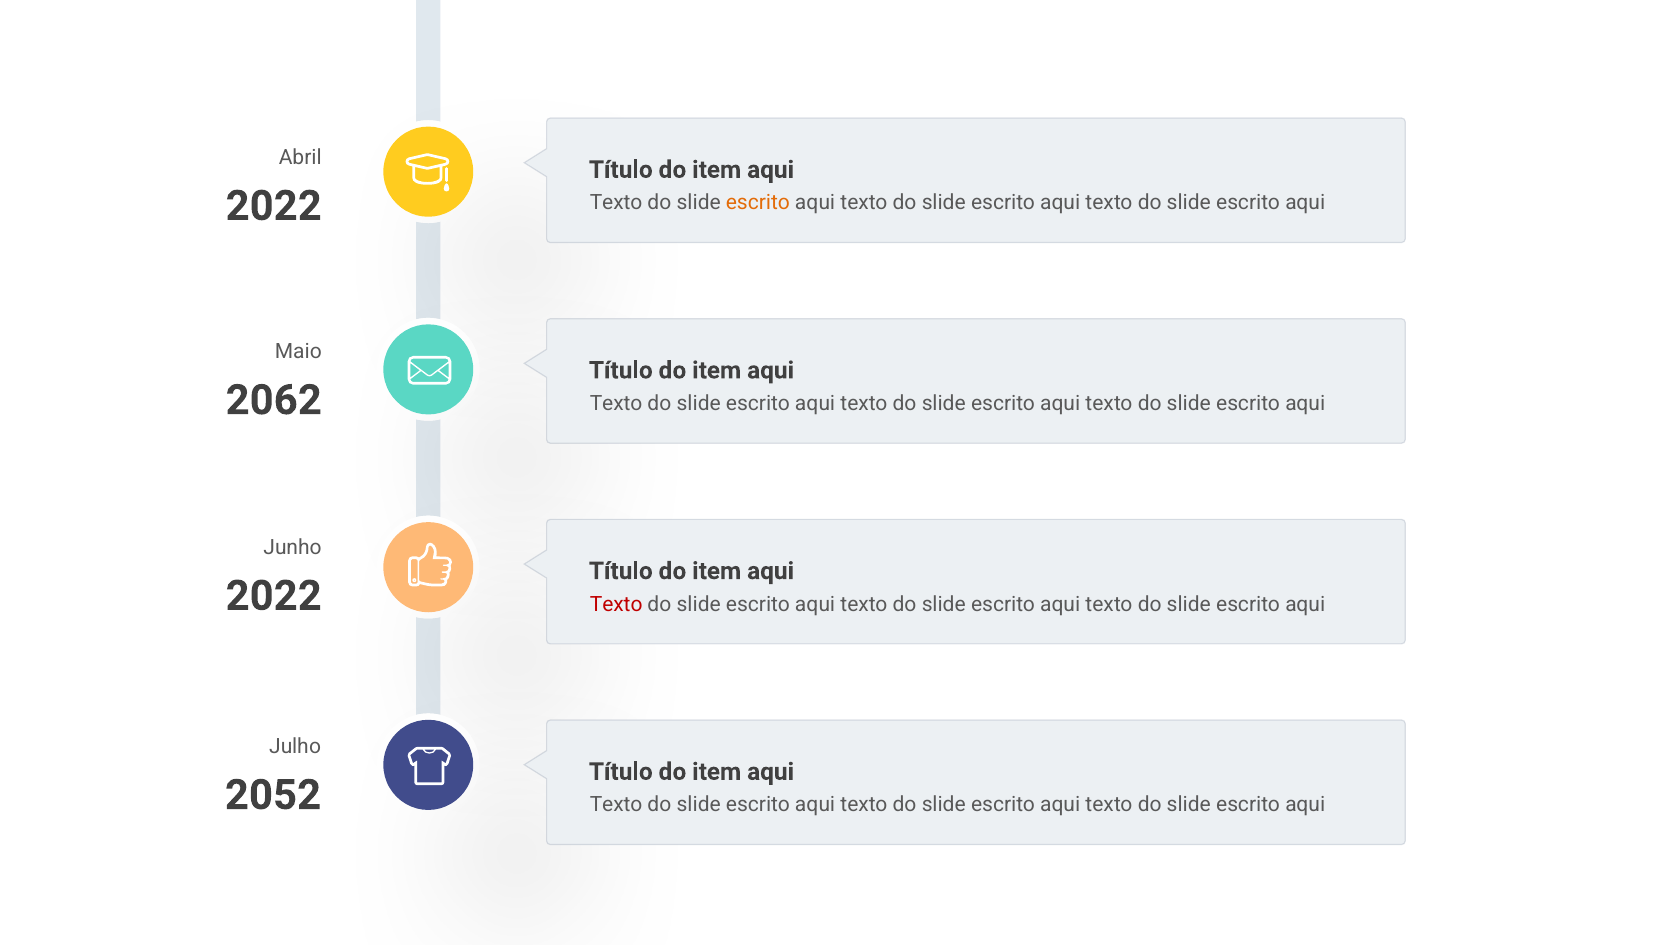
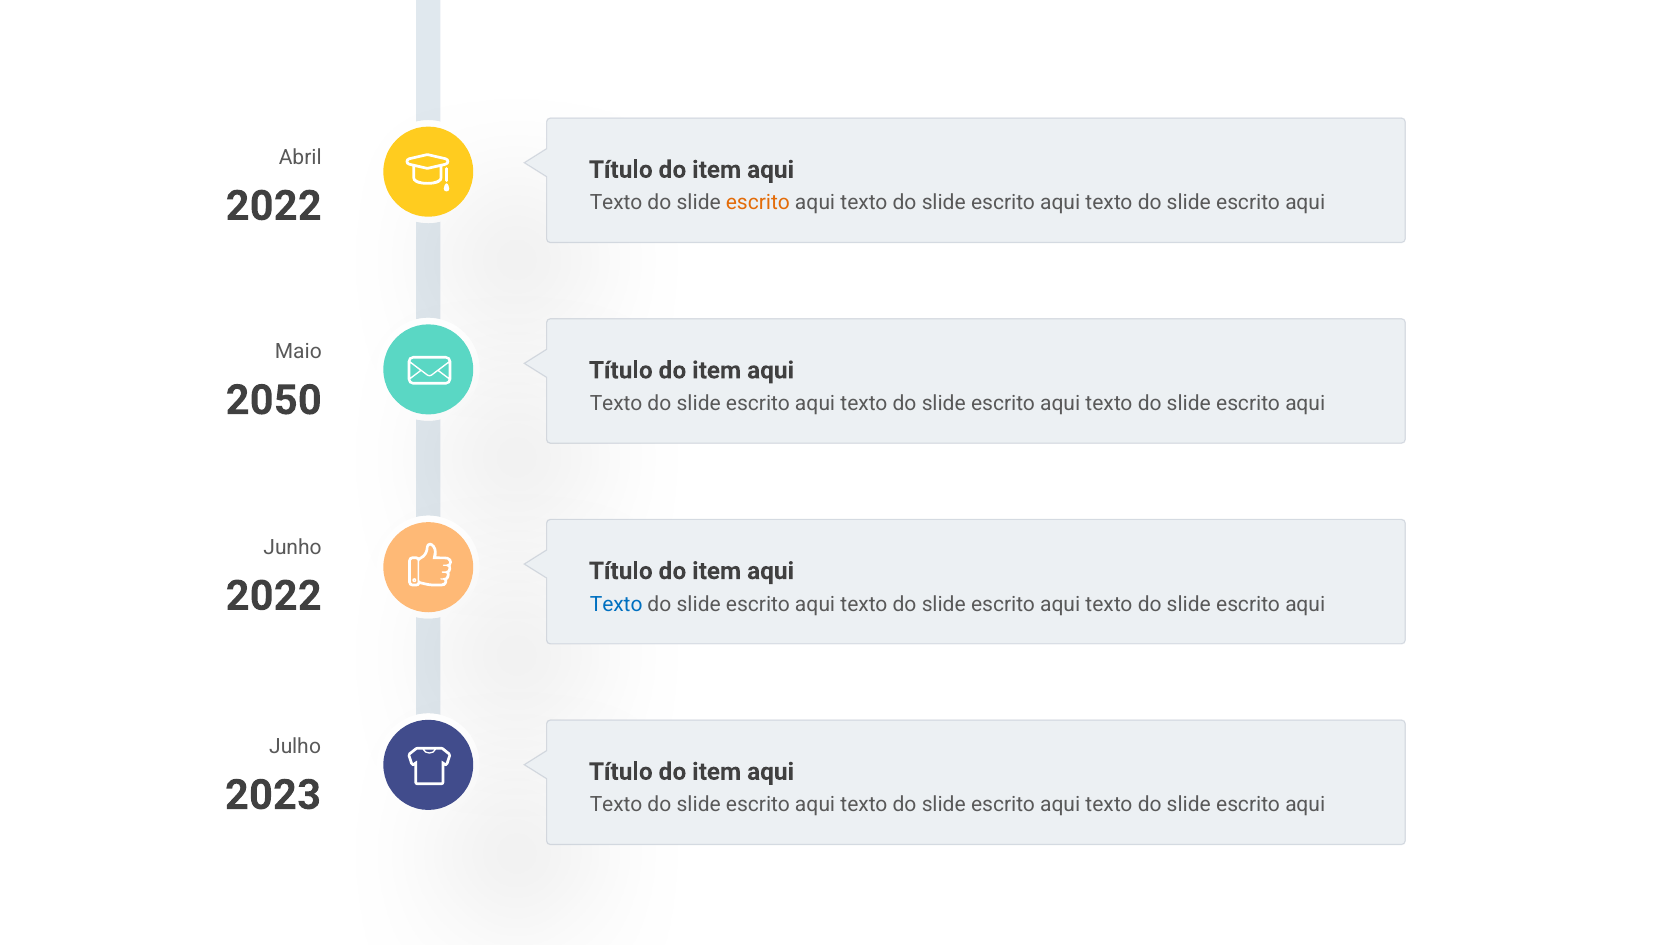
2062: 2062 -> 2050
Texto at (616, 604) colour: red -> blue
2052: 2052 -> 2023
